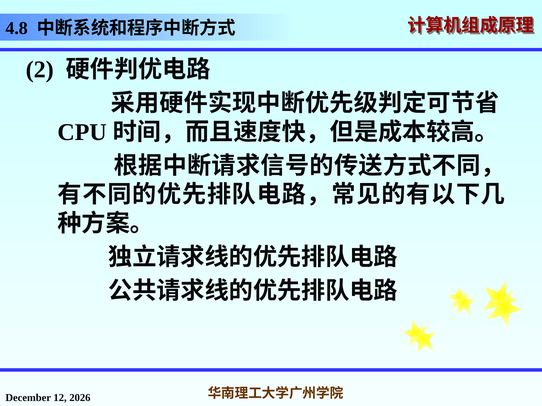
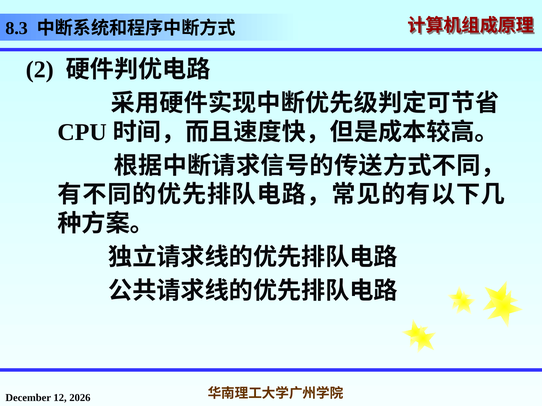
4.8: 4.8 -> 8.3
